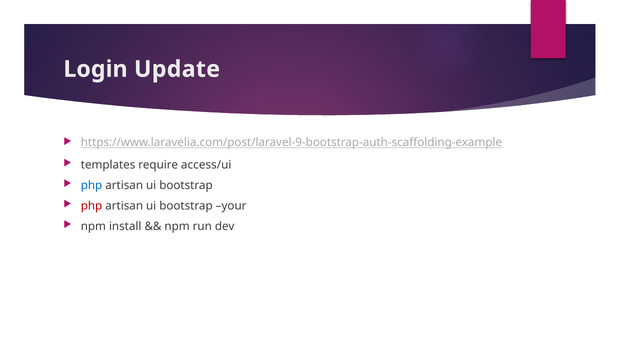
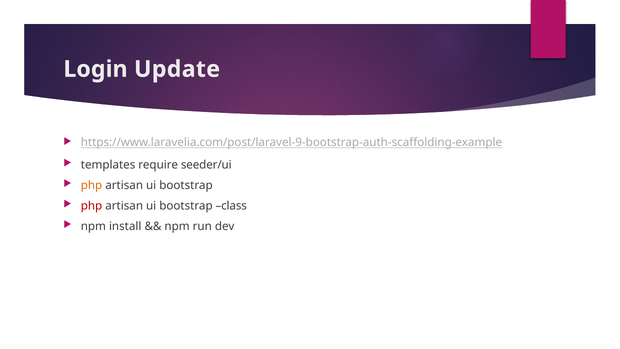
access/ui: access/ui -> seeder/ui
php at (92, 185) colour: blue -> orange
your: your -> class
